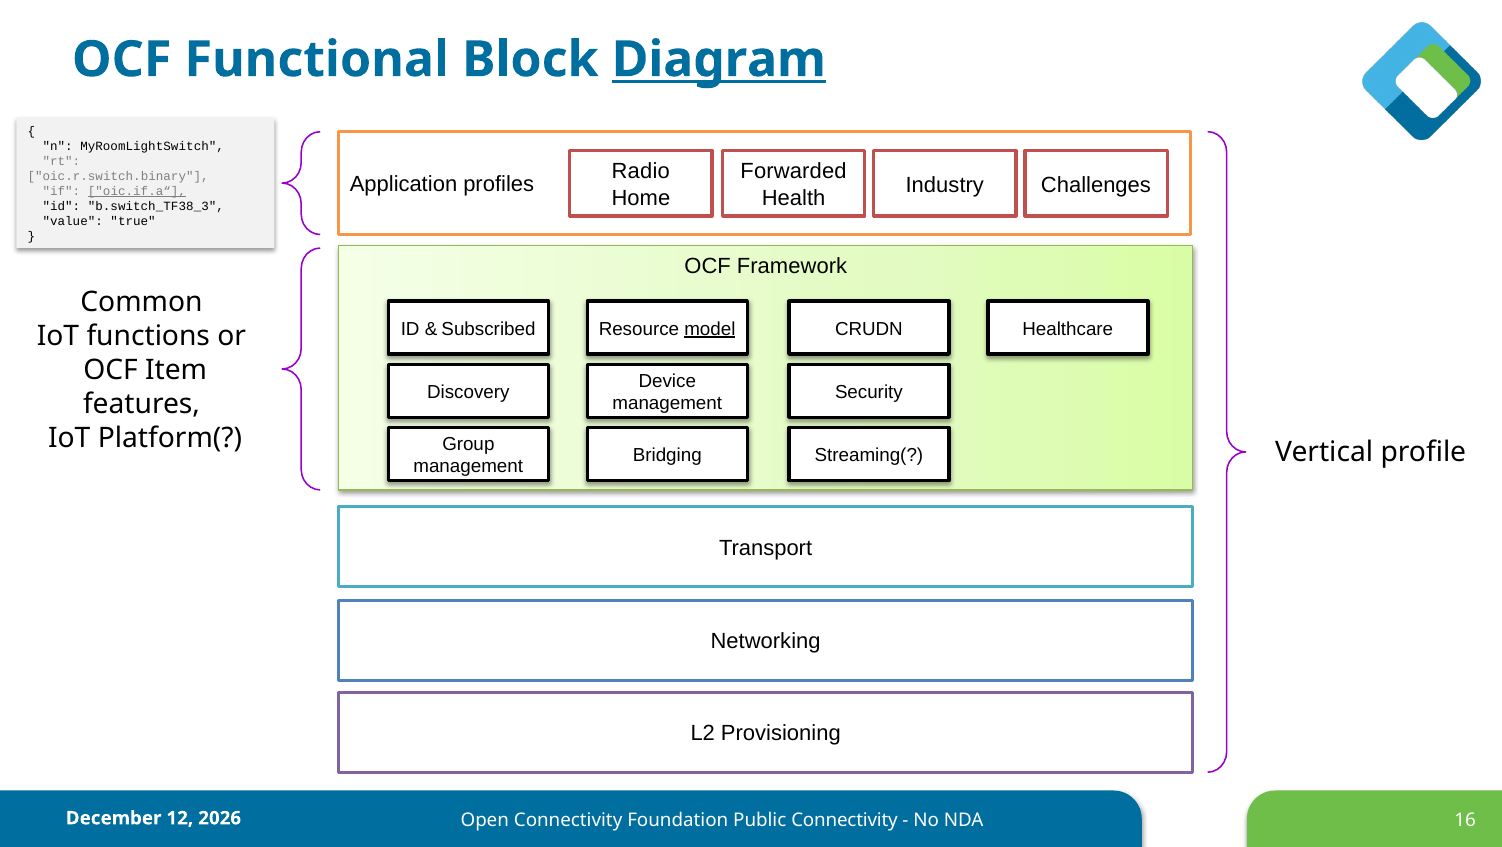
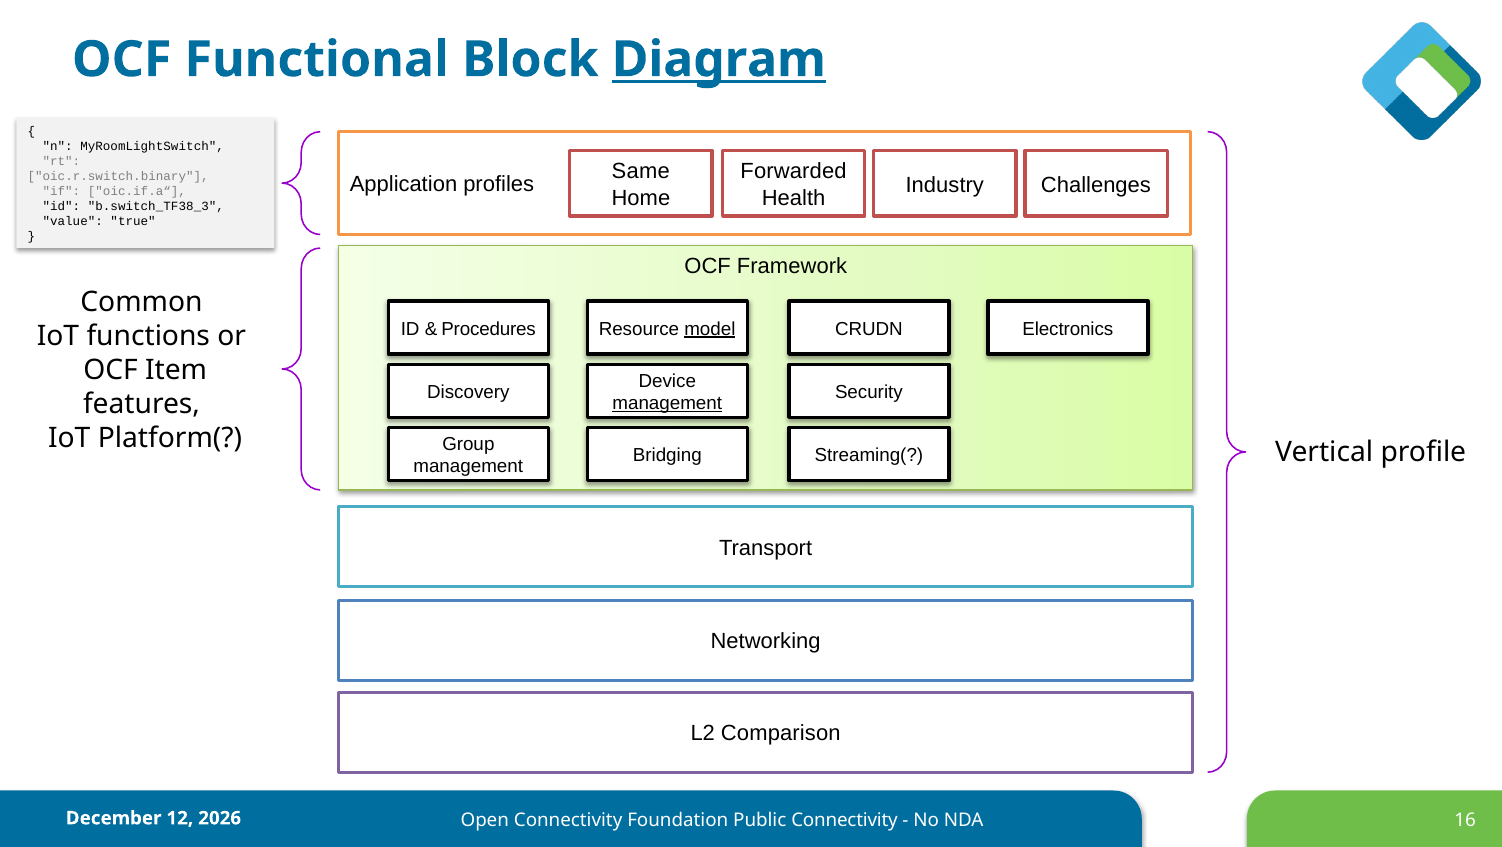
Radio: Radio -> Same
oic.if.a“ underline: present -> none
Subscribed: Subscribed -> Procedures
Healthcare: Healthcare -> Electronics
management at (667, 403) underline: none -> present
Provisioning: Provisioning -> Comparison
